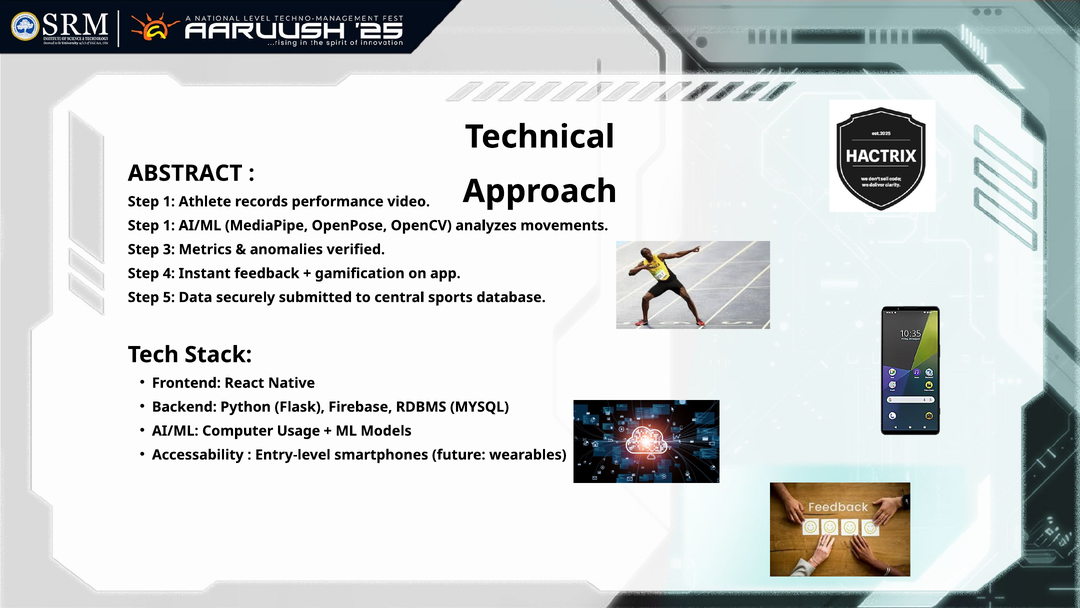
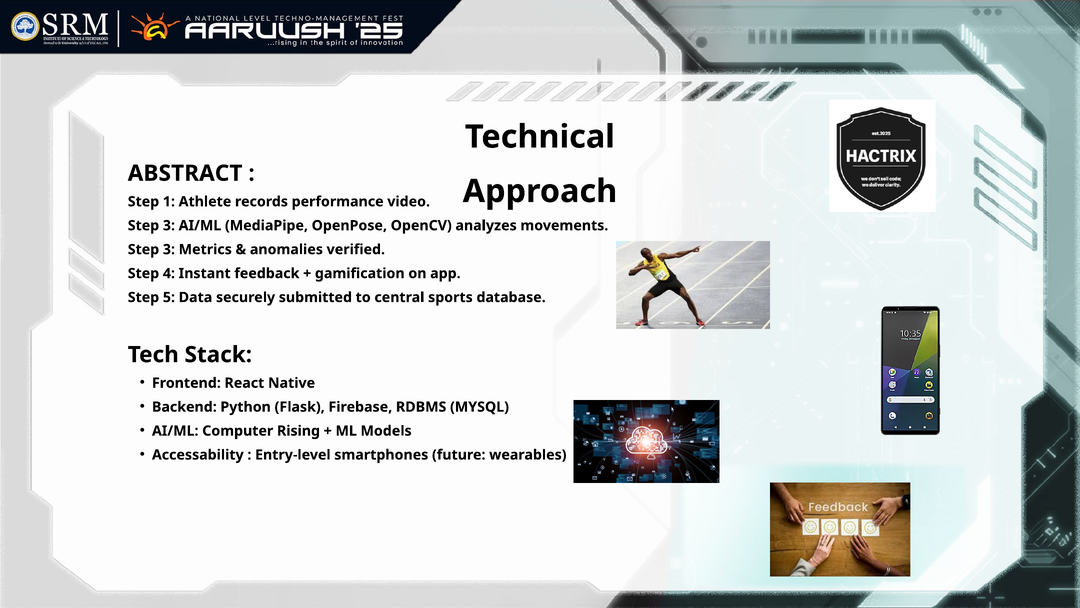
1 at (169, 225): 1 -> 3
Usage: Usage -> Rising
